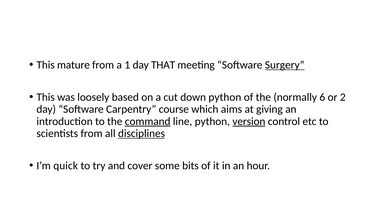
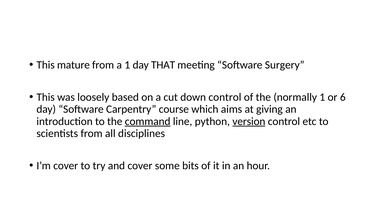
Surgery underline: present -> none
down python: python -> control
normally 6: 6 -> 1
2: 2 -> 6
disciplines underline: present -> none
I’m quick: quick -> cover
